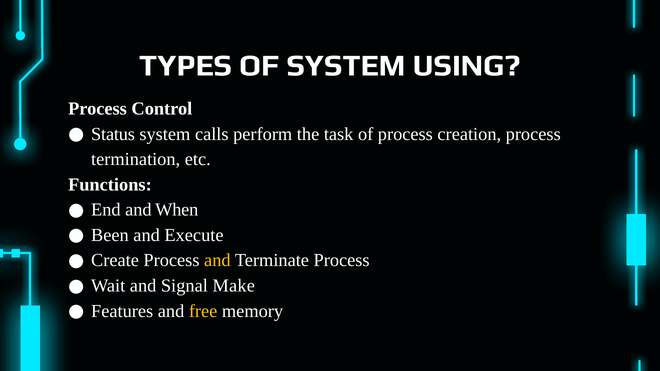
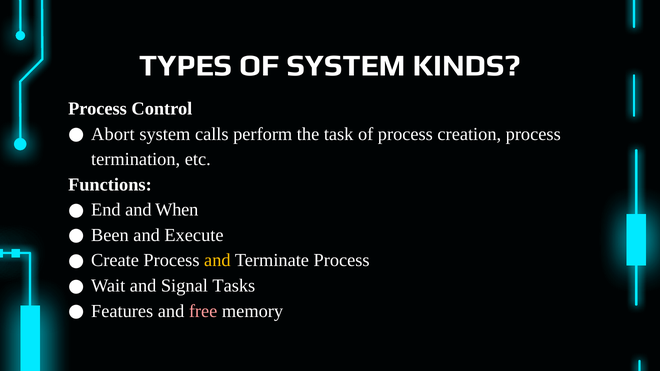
USING: USING -> KINDS
Status: Status -> Abort
Make: Make -> Tasks
free colour: yellow -> pink
